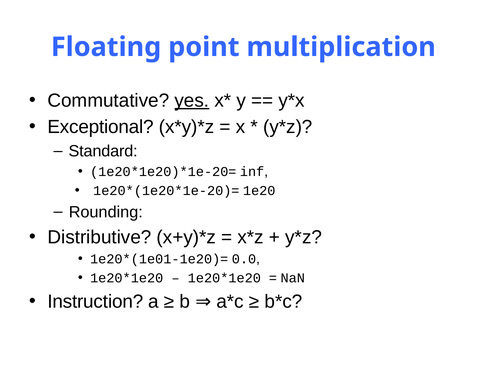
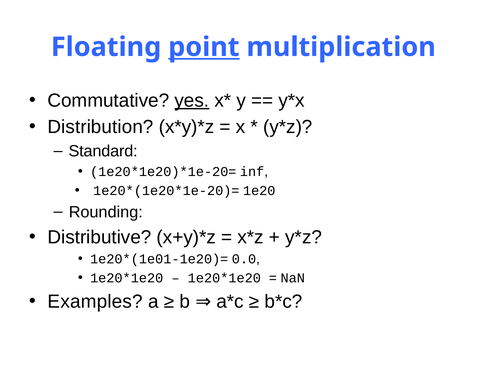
point underline: none -> present
Exceptional: Exceptional -> Distribution
Instruction: Instruction -> Examples
